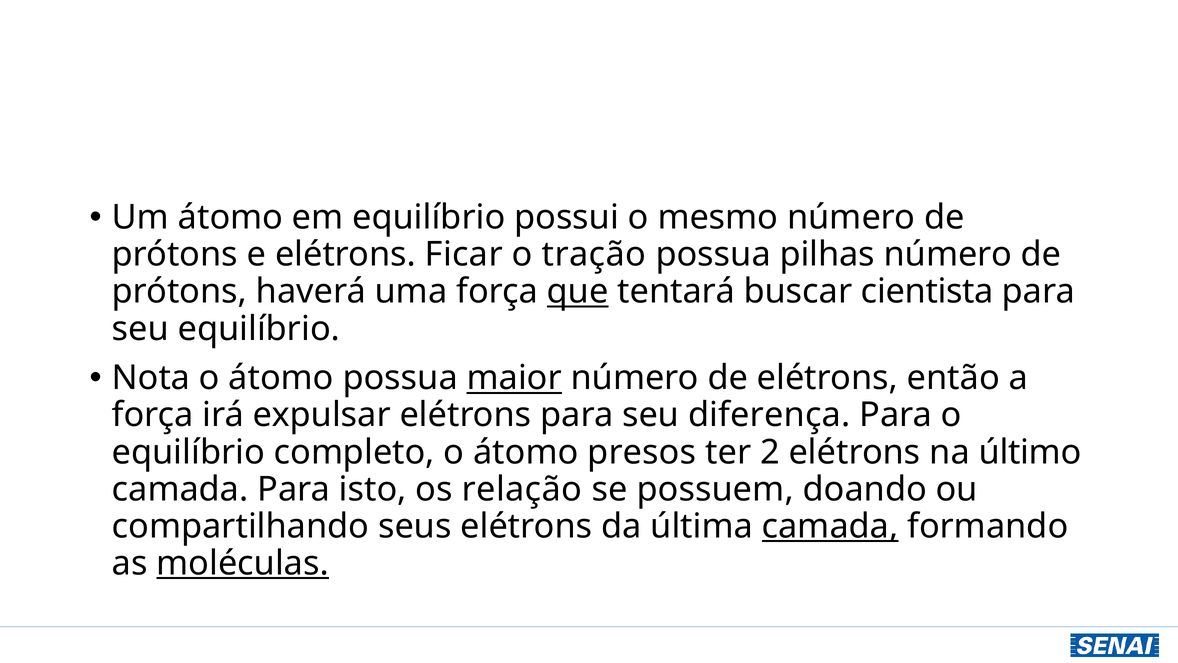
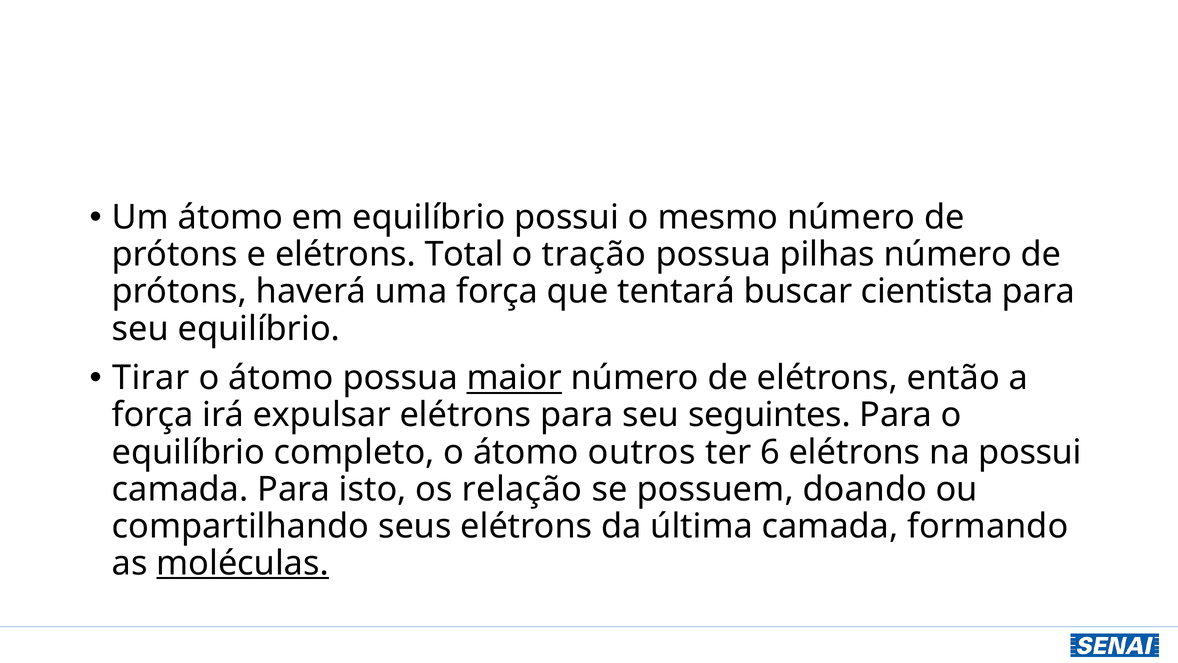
Ficar: Ficar -> Total
que underline: present -> none
Nota: Nota -> Tirar
diferença: diferença -> seguintes
presos: presos -> outros
2: 2 -> 6
na último: último -> possui
camada at (830, 526) underline: present -> none
